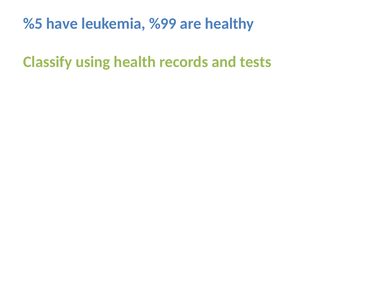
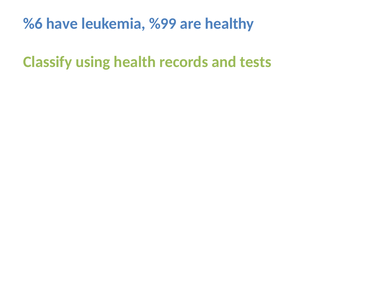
%5: %5 -> %6
